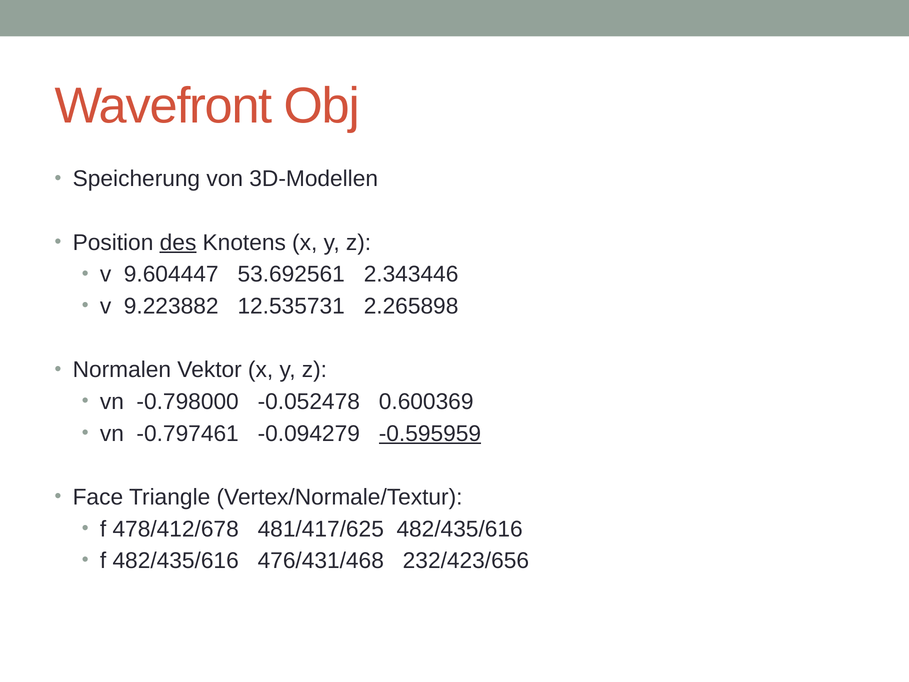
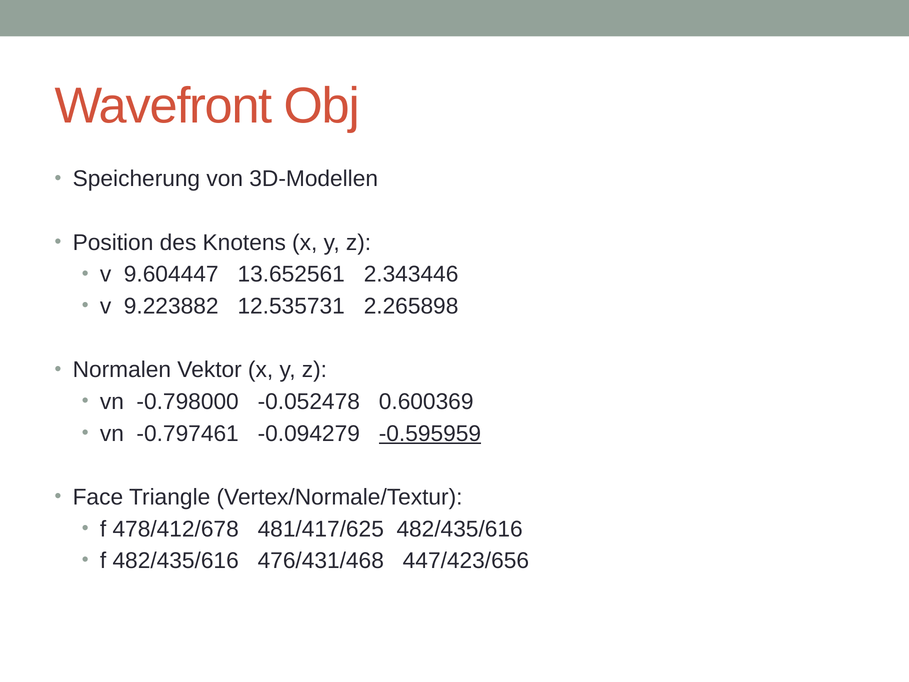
des underline: present -> none
53.692561: 53.692561 -> 13.652561
232/423/656: 232/423/656 -> 447/423/656
